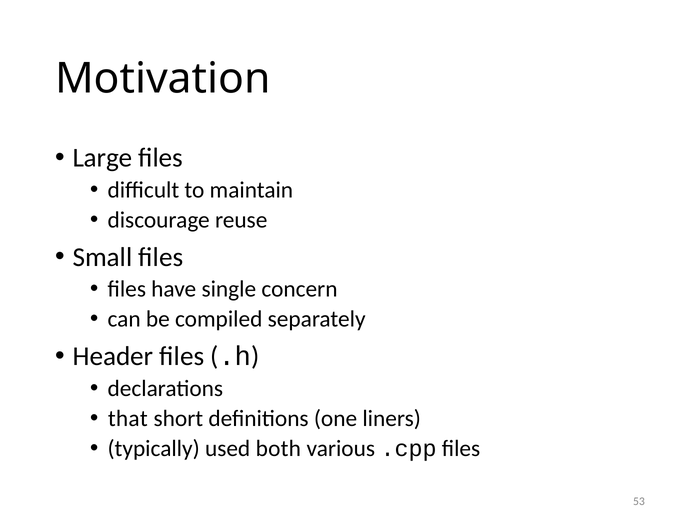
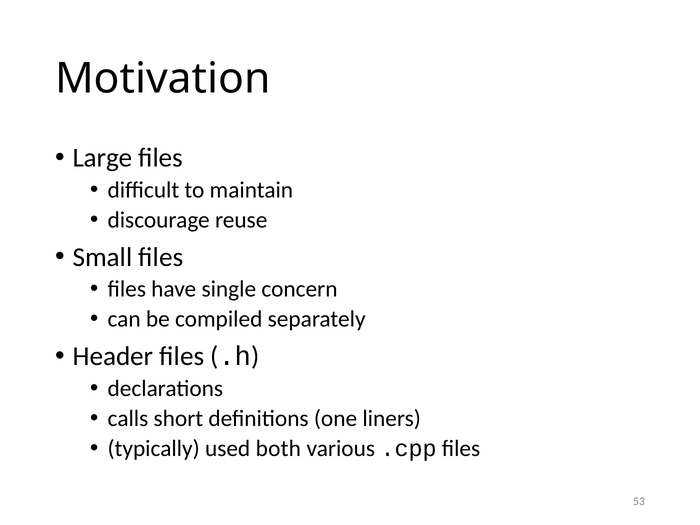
that: that -> calls
